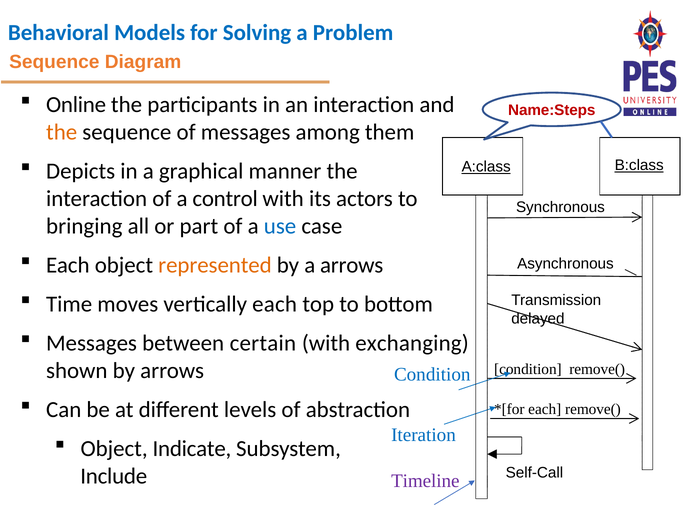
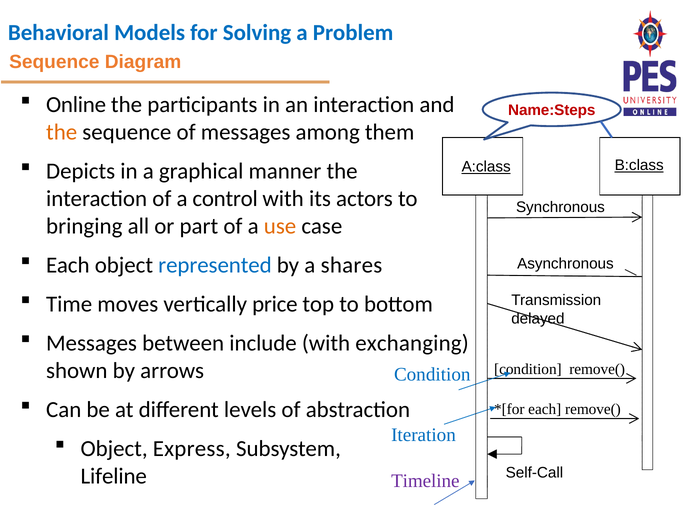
use colour: blue -> orange
represented colour: orange -> blue
a arrows: arrows -> shares
vertically each: each -> price
certain: certain -> include
Indicate: Indicate -> Express
Include: Include -> Lifeline
